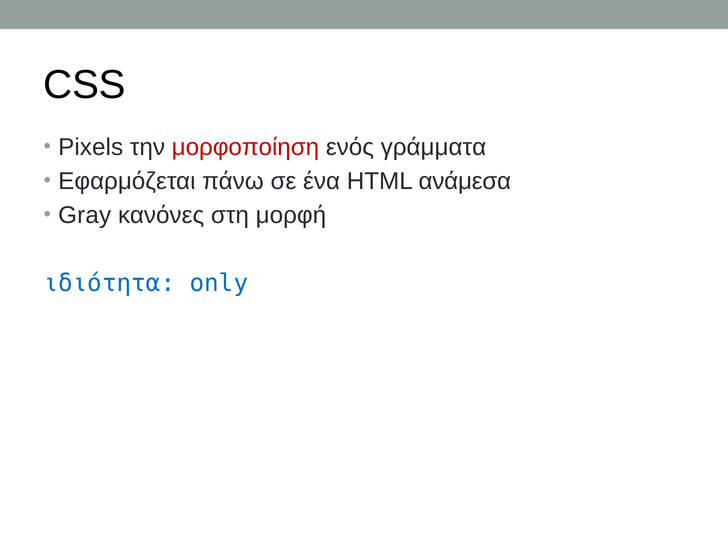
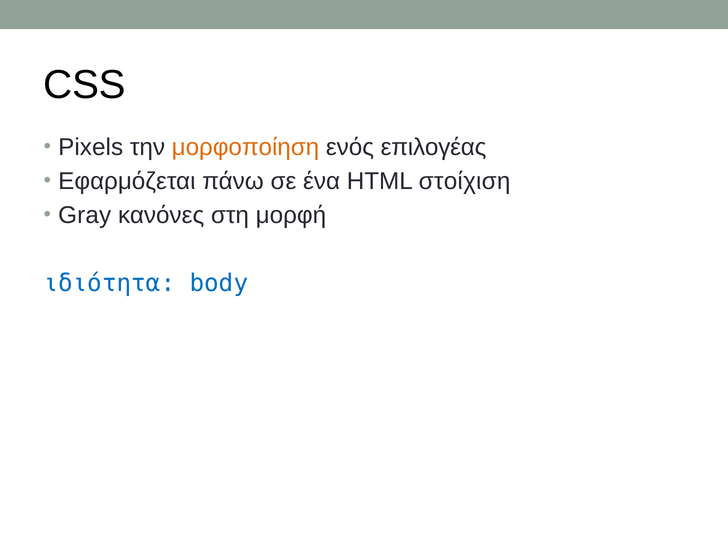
μορφοποίηση colour: red -> orange
γράμματα: γράμματα -> επιλογέας
ανάμεσα: ανάμεσα -> στοίχιση
only: only -> body
